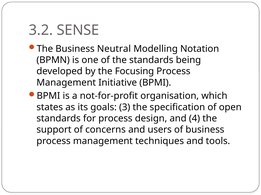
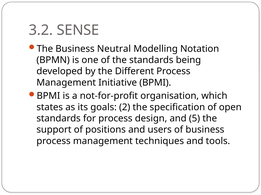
Focusing: Focusing -> Different
3: 3 -> 2
4: 4 -> 5
concerns: concerns -> positions
